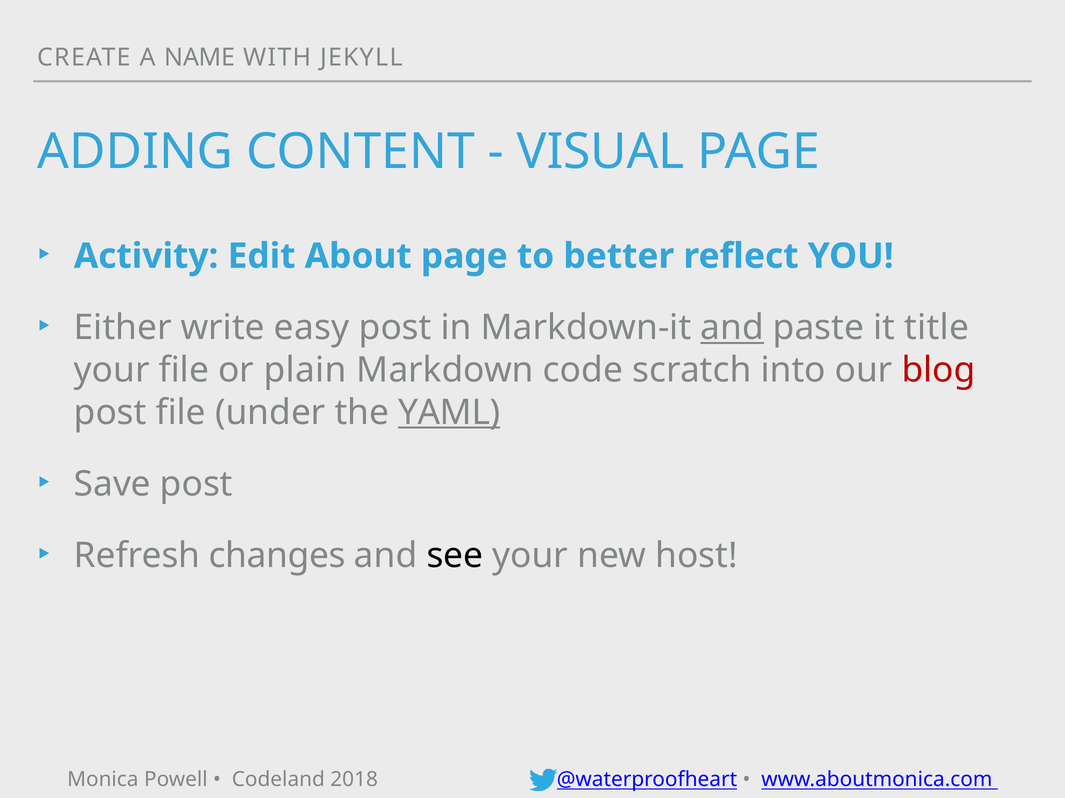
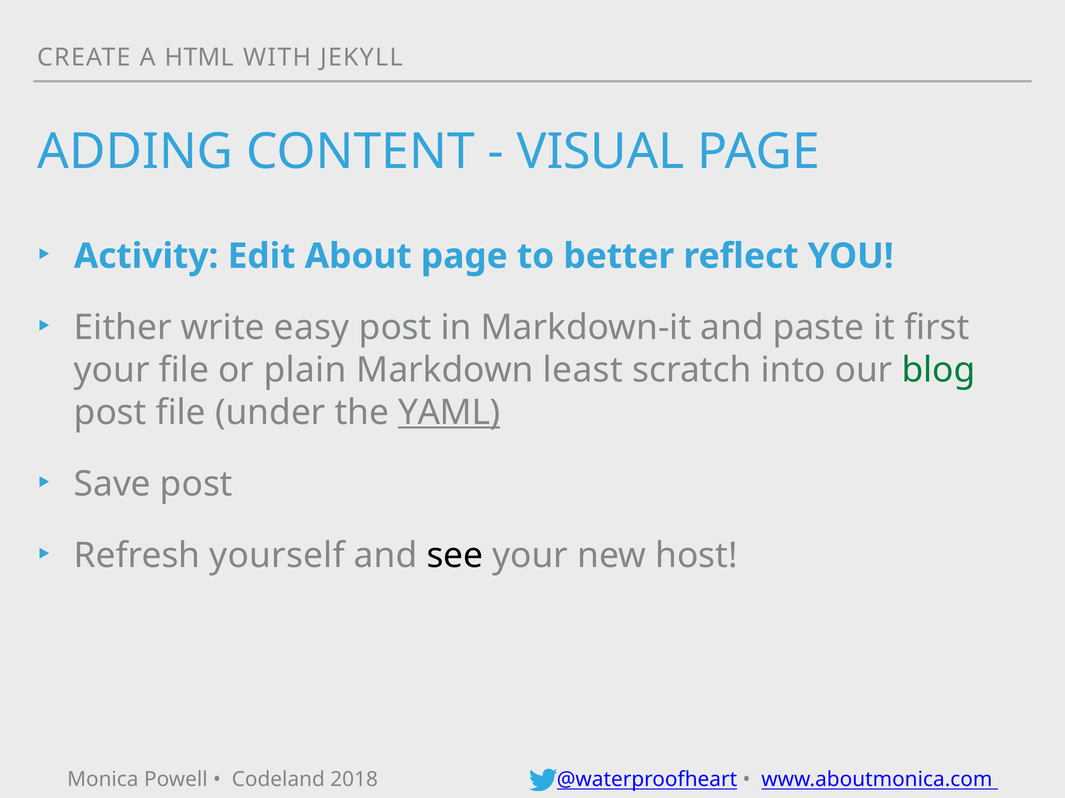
NAME: NAME -> HTML
and at (732, 328) underline: present -> none
title: title -> first
code: code -> least
blog colour: red -> green
changes: changes -> yourself
